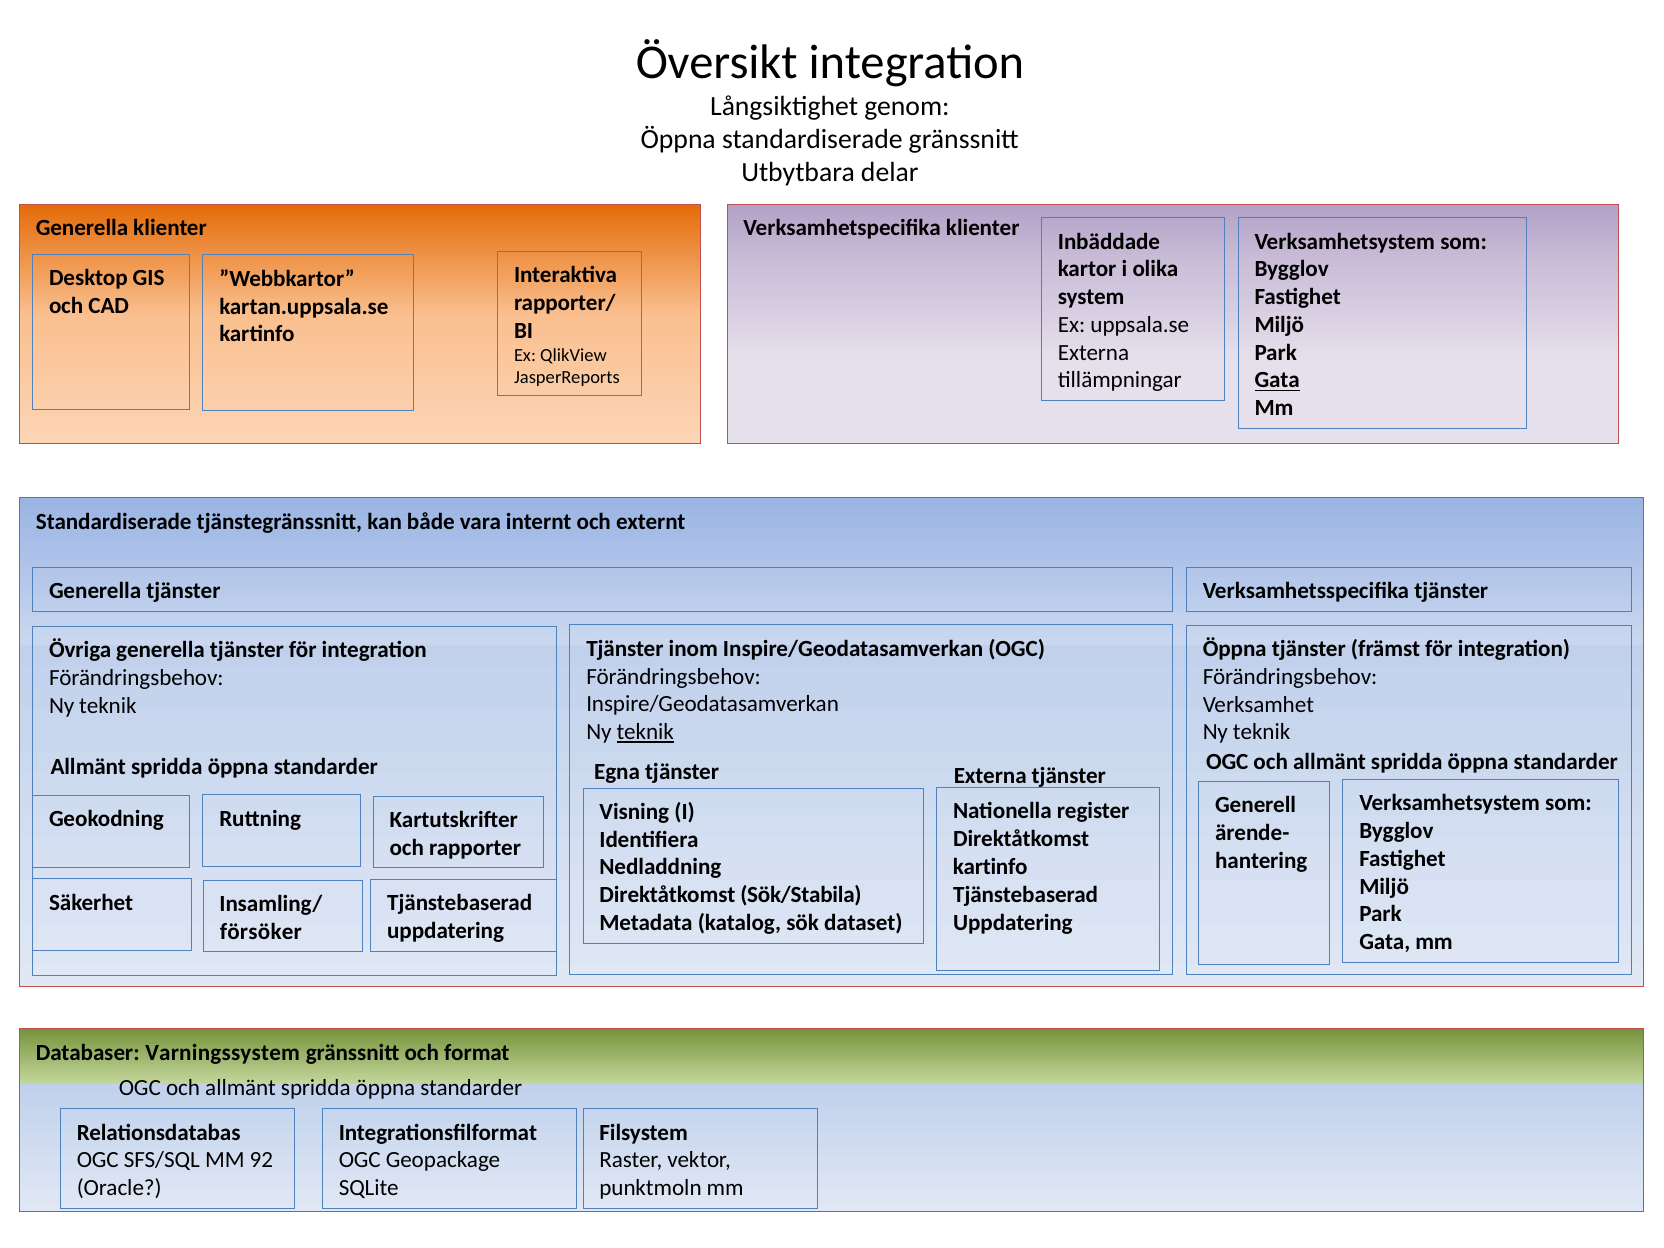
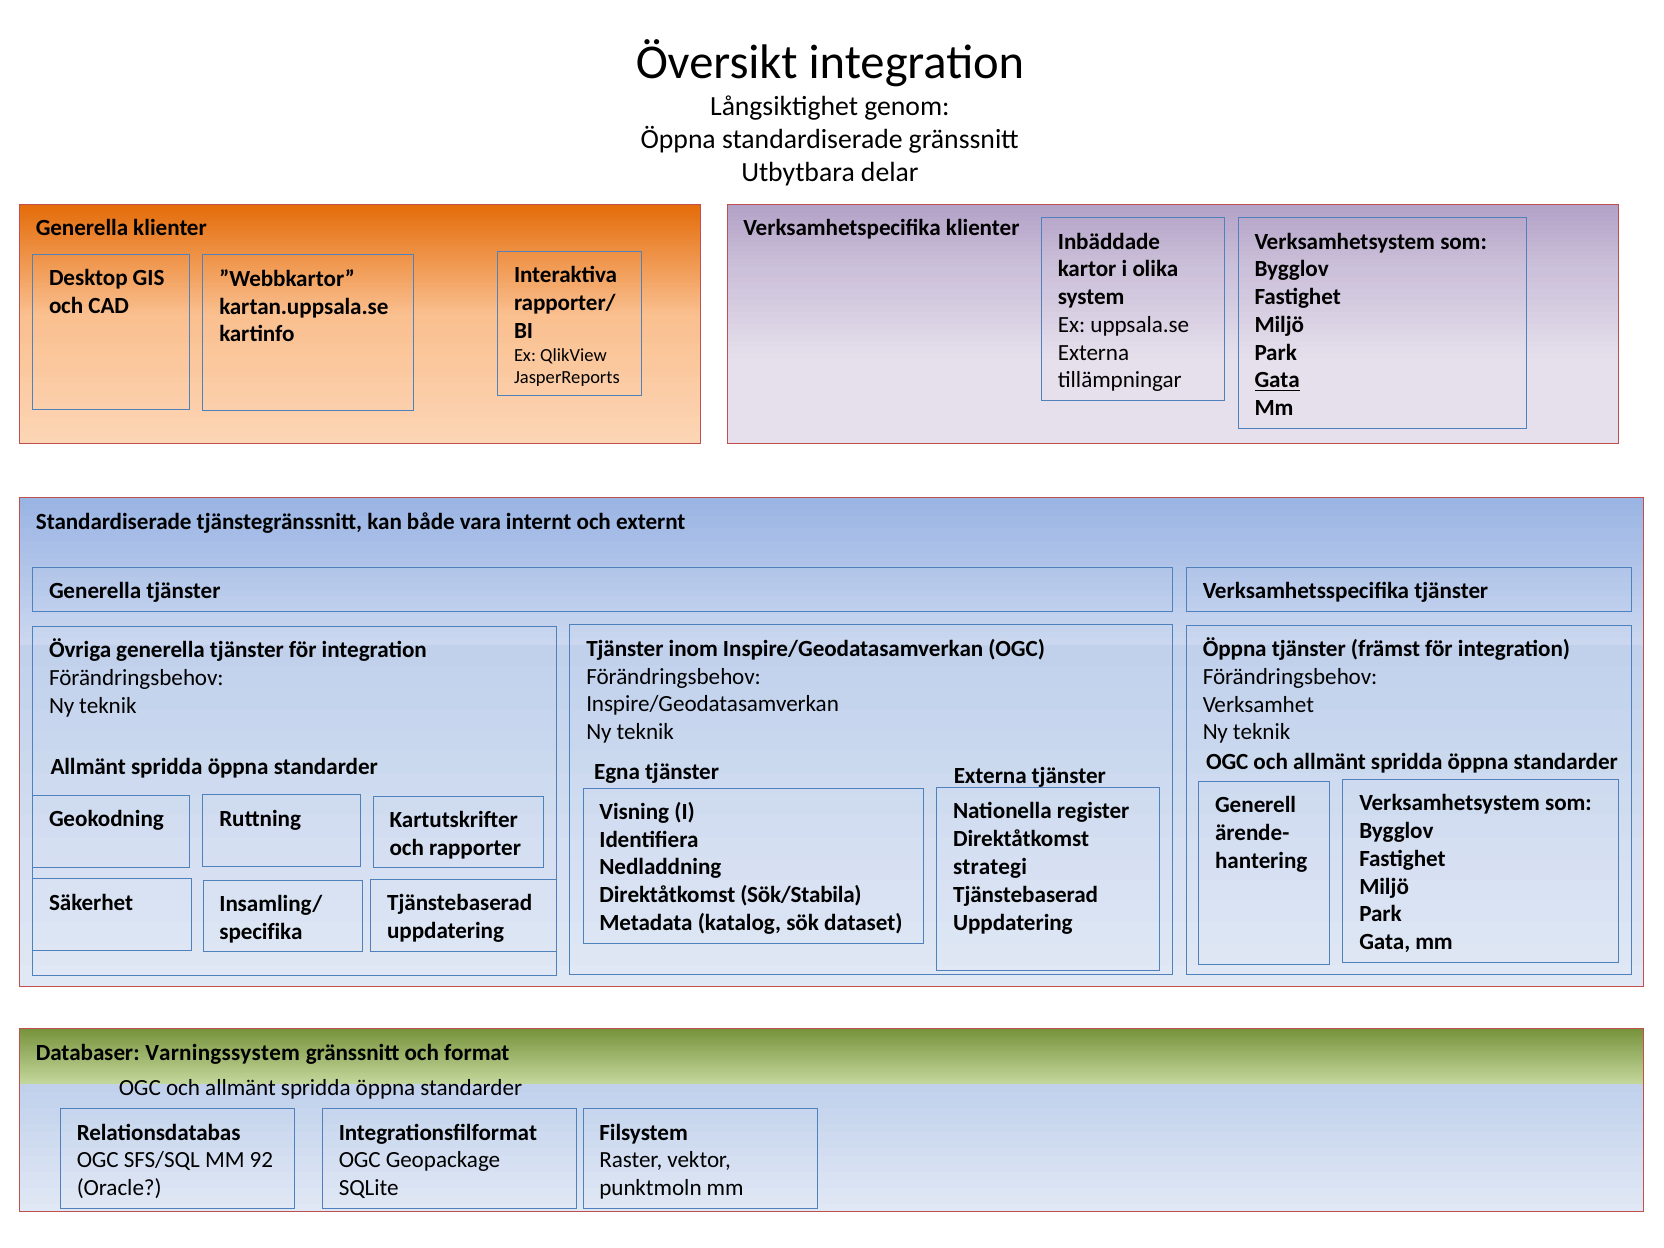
teknik at (645, 732) underline: present -> none
kartinfo at (990, 867): kartinfo -> strategi
försöker: försöker -> specifika
